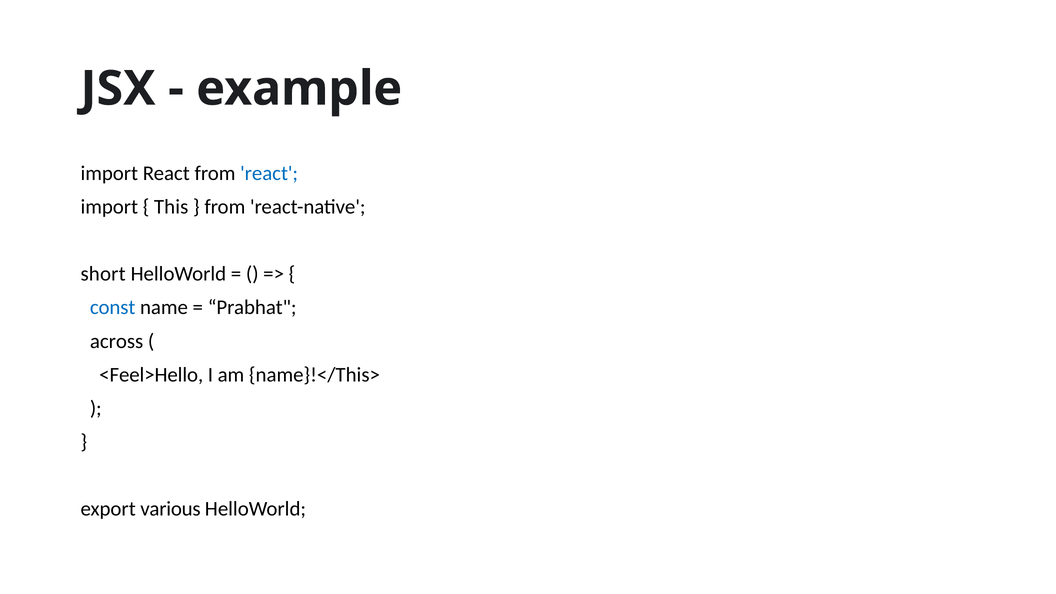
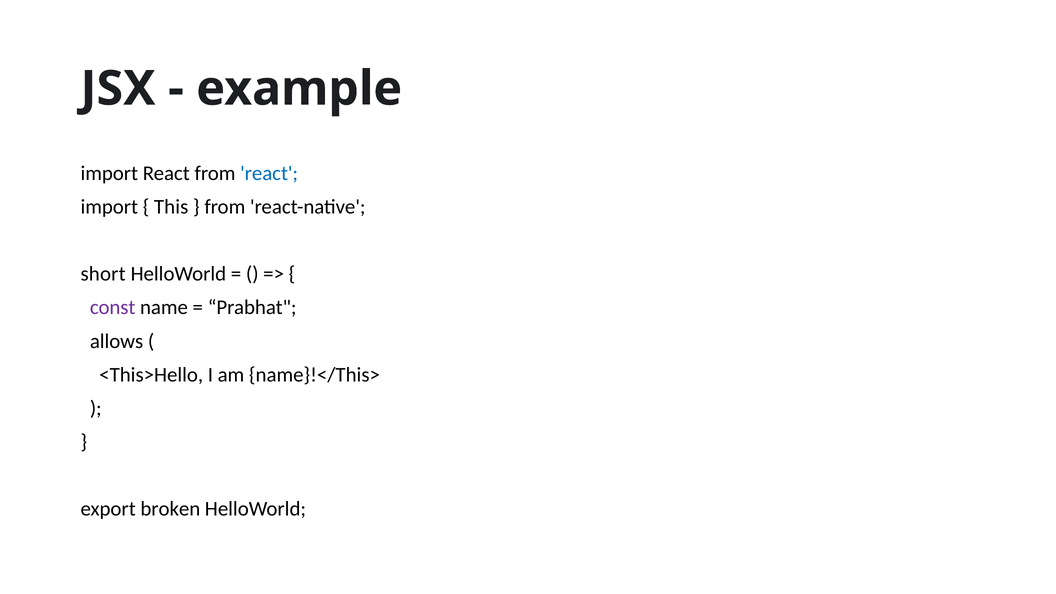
const colour: blue -> purple
across: across -> allows
<Feel>Hello: <Feel>Hello -> <This>Hello
various: various -> broken
